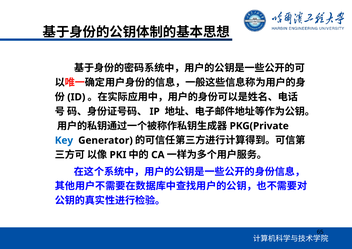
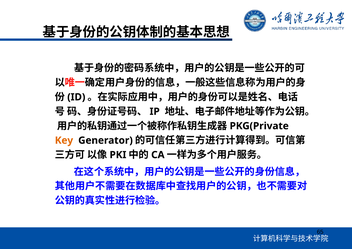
Key colour: blue -> orange
